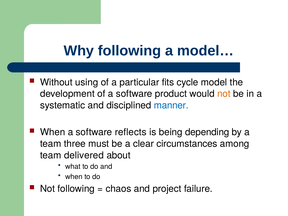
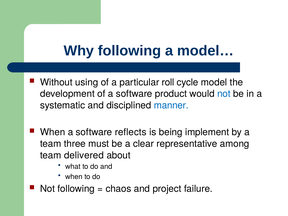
fits: fits -> roll
not at (224, 94) colour: orange -> blue
depending: depending -> implement
circumstances: circumstances -> representative
